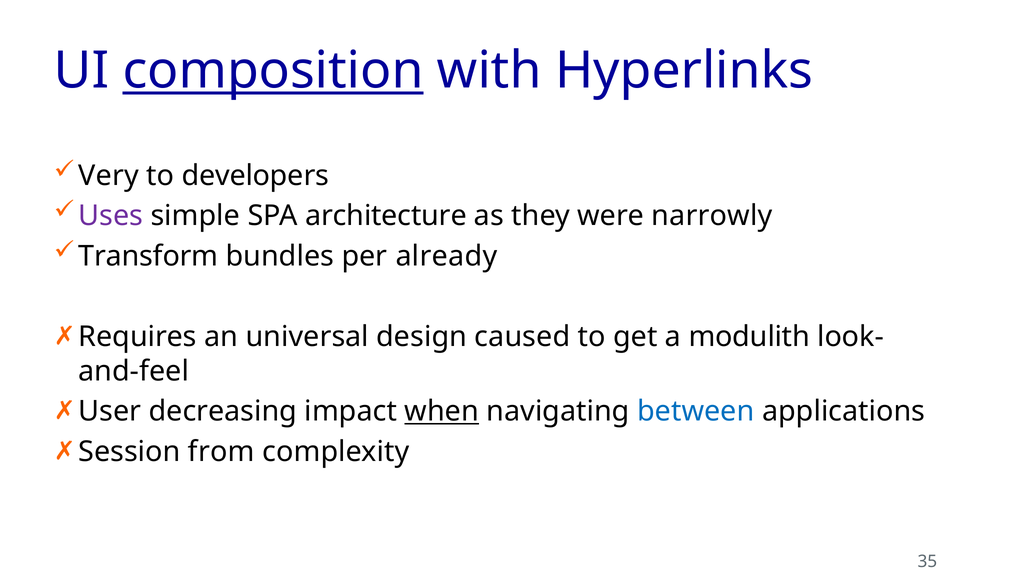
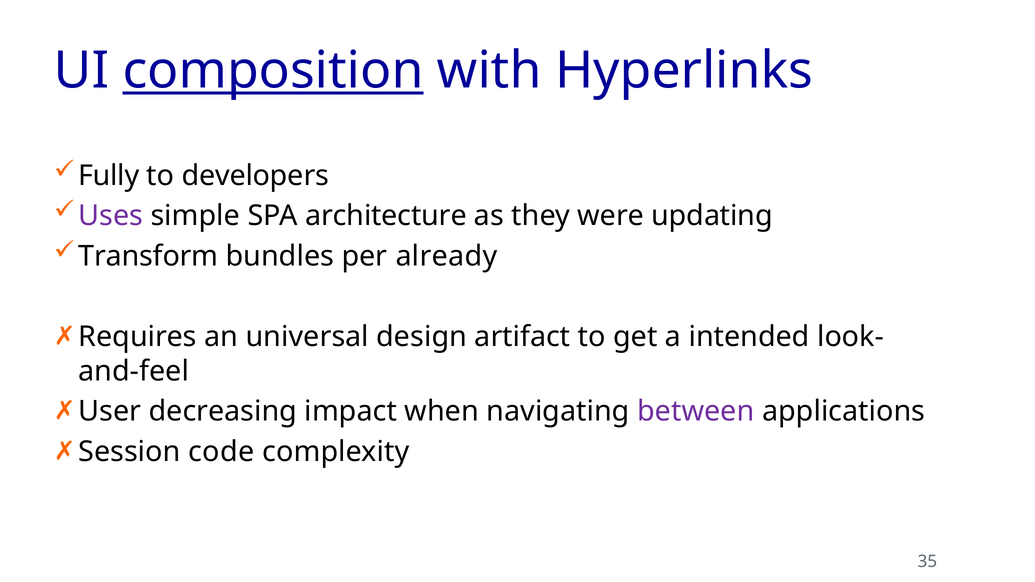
Very: Very -> Fully
narrowly: narrowly -> updating
caused: caused -> artifact
modulith: modulith -> intended
when underline: present -> none
between colour: blue -> purple
from: from -> code
